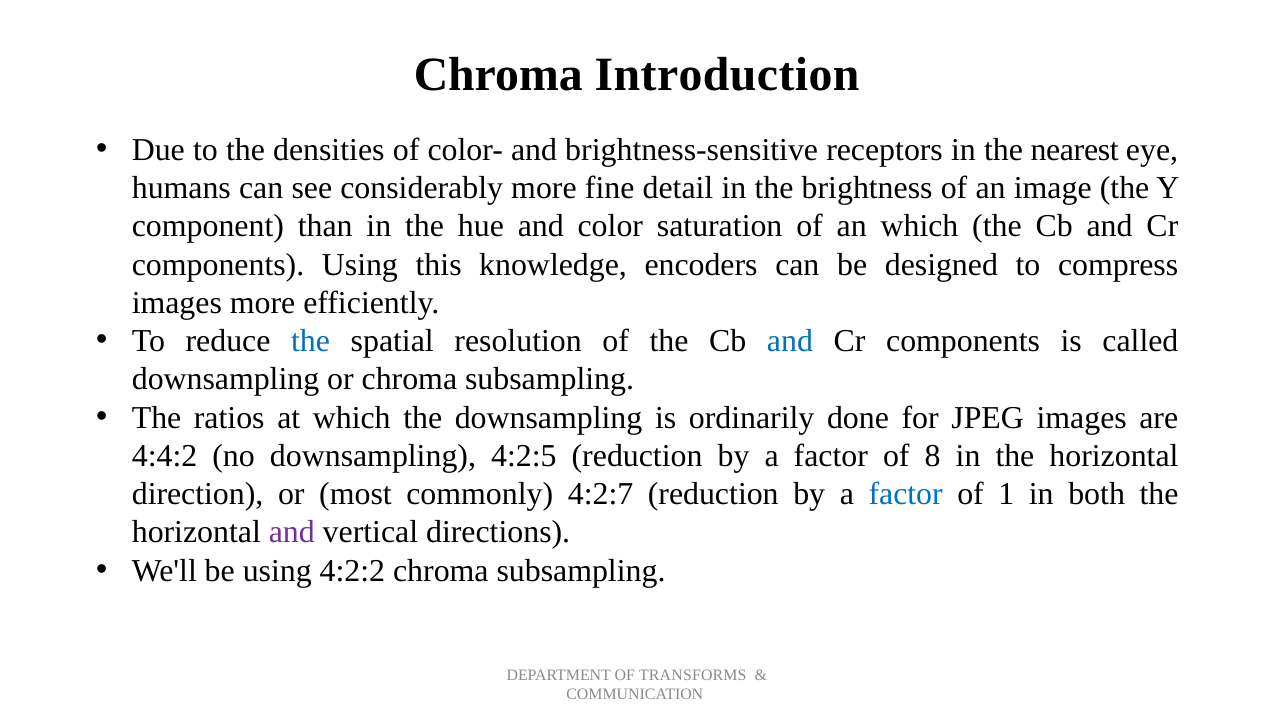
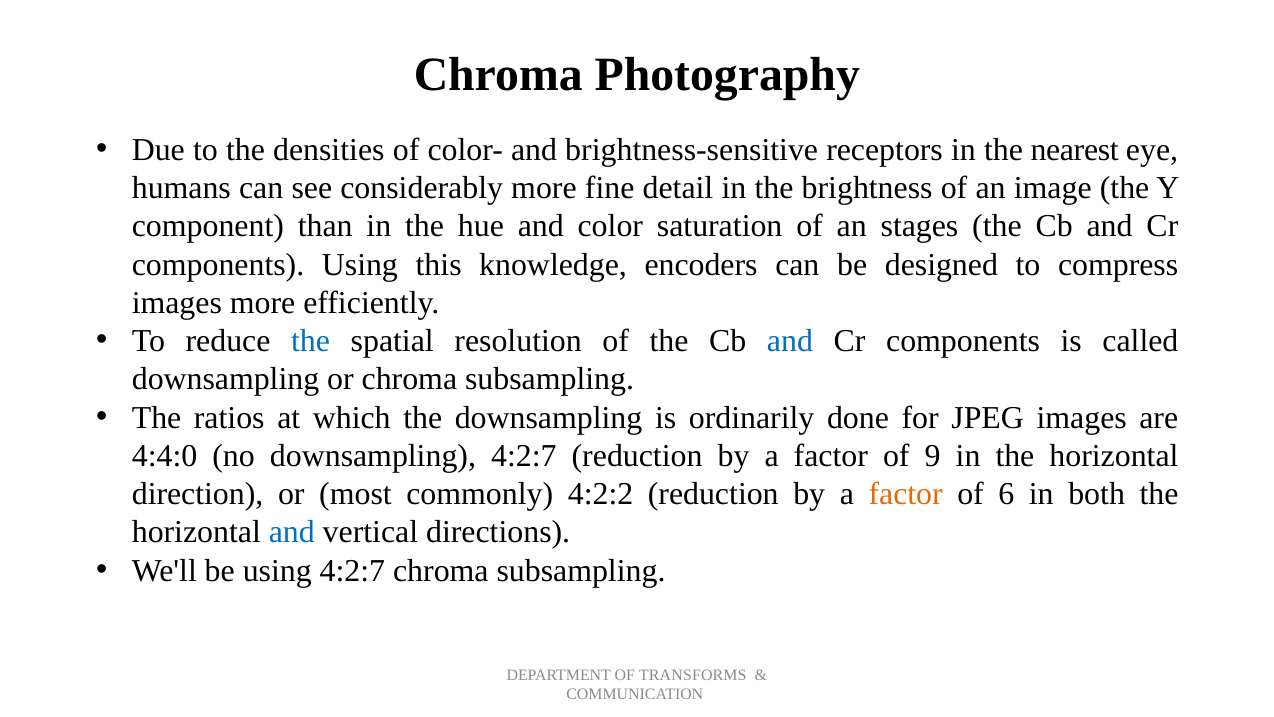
Introduction: Introduction -> Photography
an which: which -> stages
4:4:2: 4:4:2 -> 4:4:0
downsampling 4:2:5: 4:2:5 -> 4:2:7
8: 8 -> 9
4:2:7: 4:2:7 -> 4:2:2
factor at (906, 494) colour: blue -> orange
1: 1 -> 6
and at (292, 532) colour: purple -> blue
using 4:2:2: 4:2:2 -> 4:2:7
